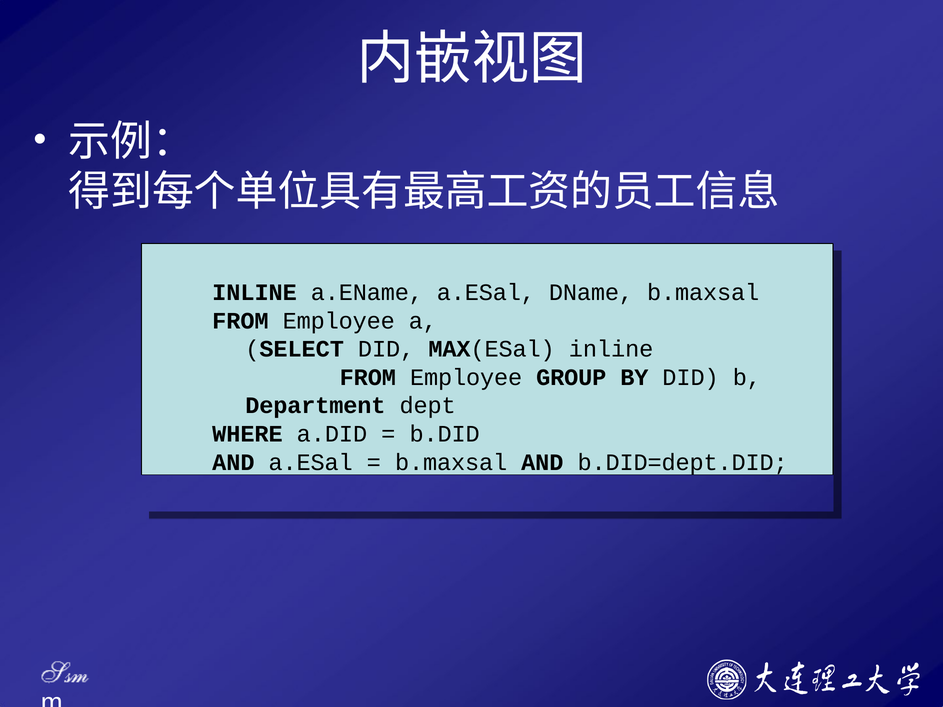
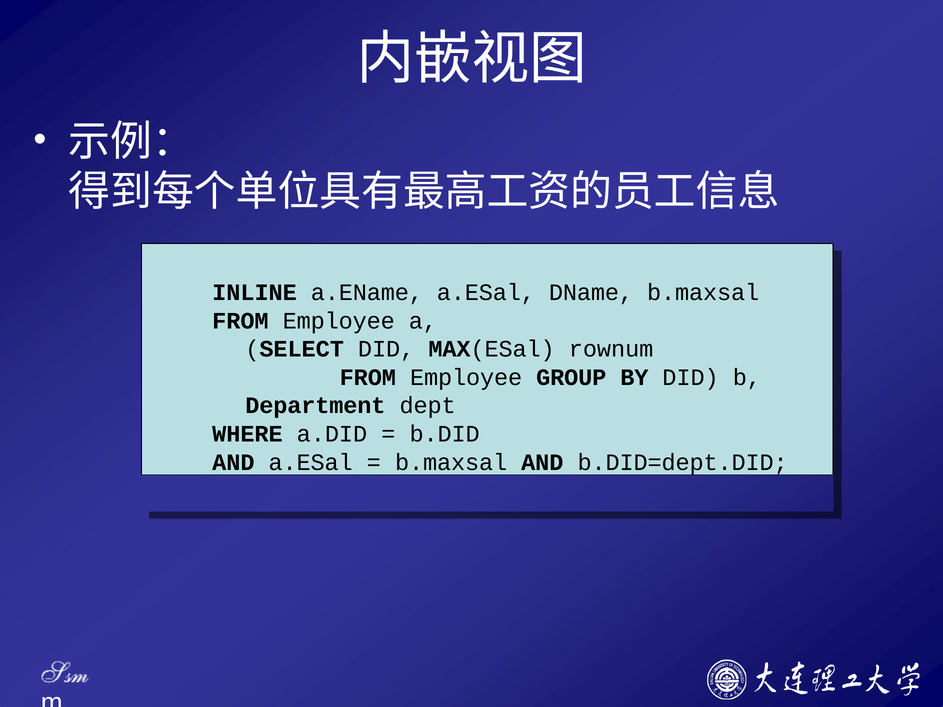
MAX(ESal inline: inline -> rownum
